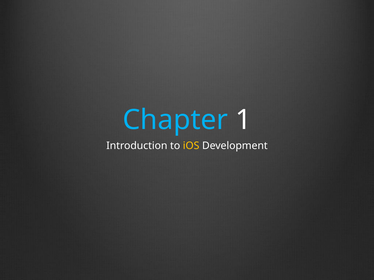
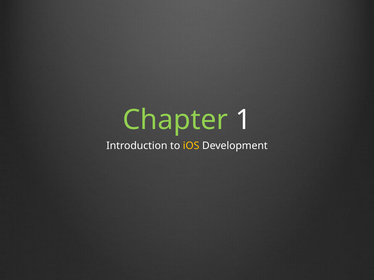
Chapter colour: light blue -> light green
